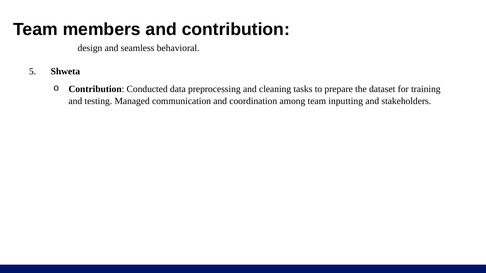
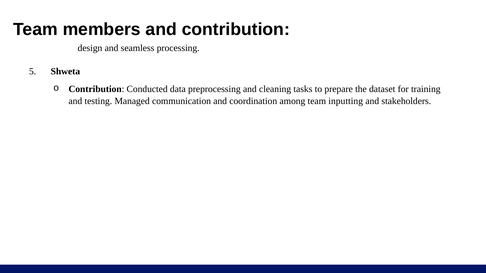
behavioral: behavioral -> processing
